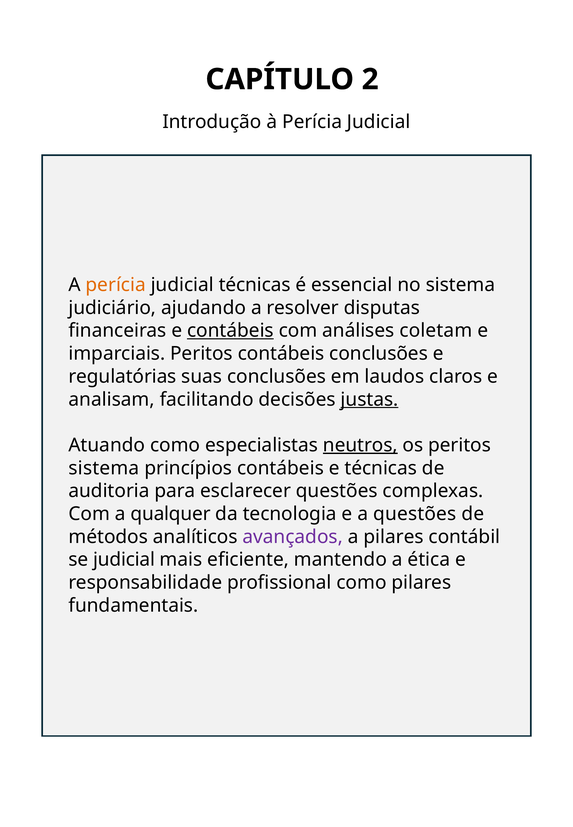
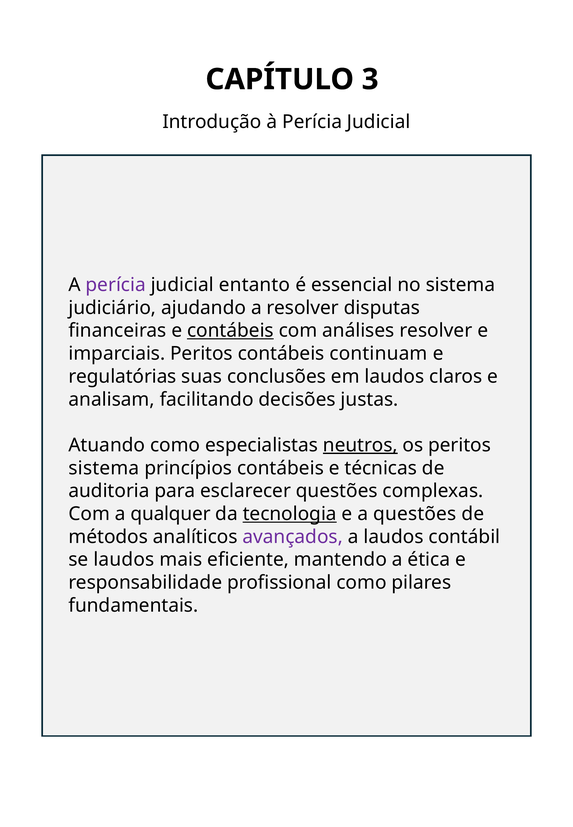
2: 2 -> 3
perícia at (116, 285) colour: orange -> purple
judicial técnicas: técnicas -> entanto
análises coletam: coletam -> resolver
contábeis conclusões: conclusões -> continuam
justas underline: present -> none
tecnologia underline: none -> present
a pilares: pilares -> laudos
se judicial: judicial -> laudos
